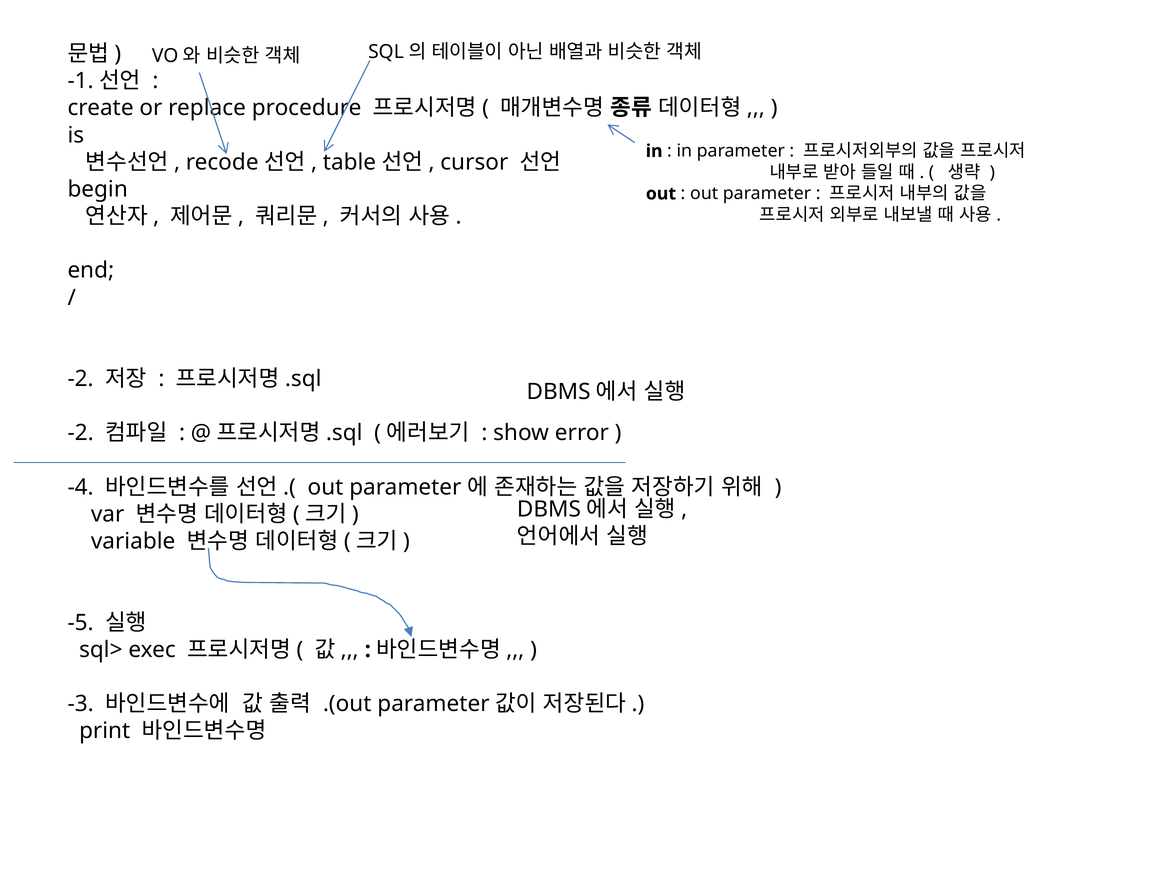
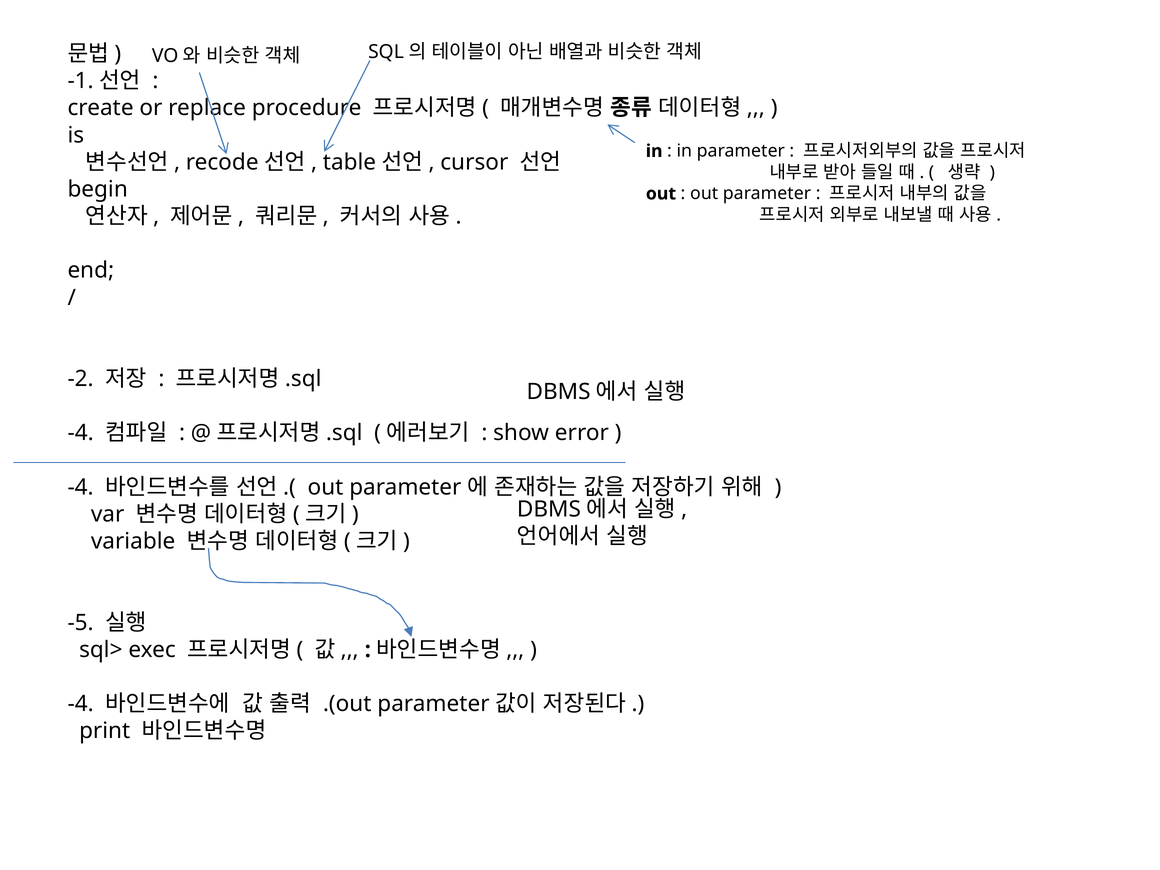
-2 at (81, 433): -2 -> -4
-3 at (81, 704): -3 -> -4
